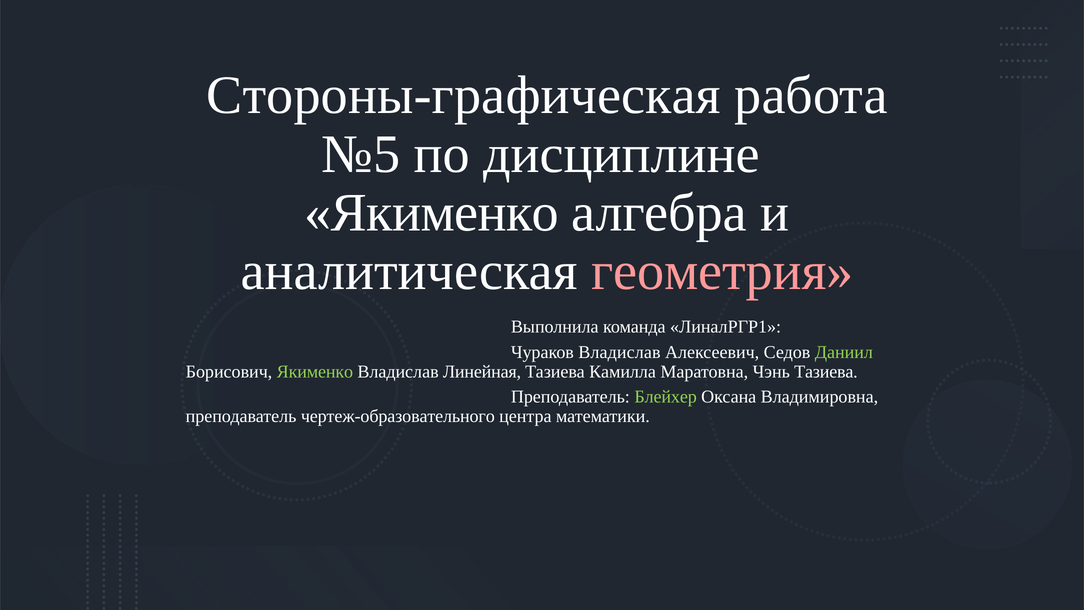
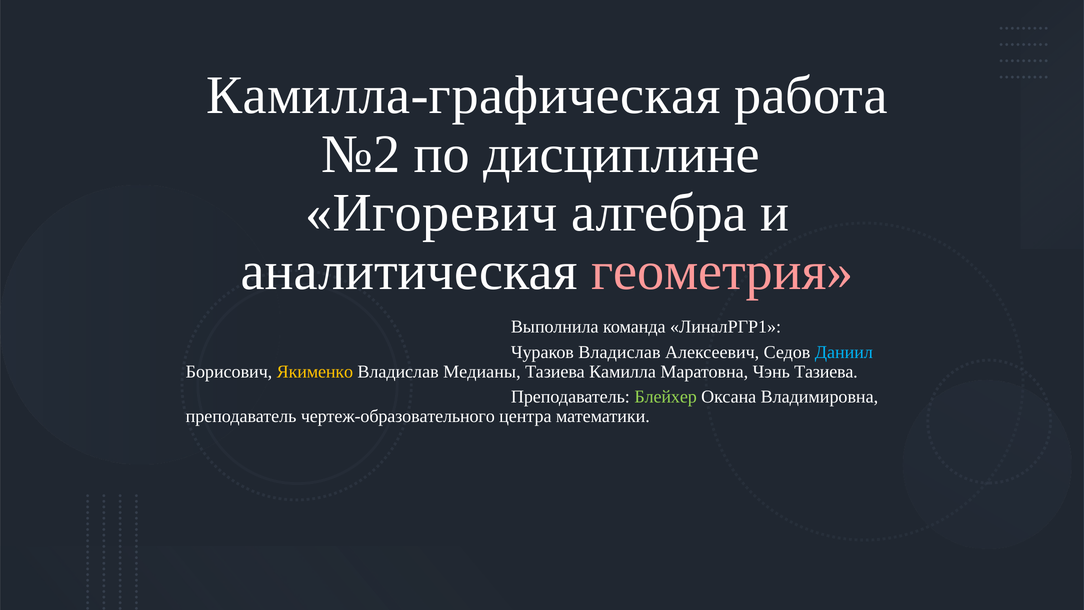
Стороны-графическая: Стороны-графическая -> Камилла-графическая
№5: №5 -> №2
Якименко at (432, 213): Якименко -> Игоревич
Даниил colour: light green -> light blue
Якименко at (315, 372) colour: light green -> yellow
Линейная: Линейная -> Медианы
